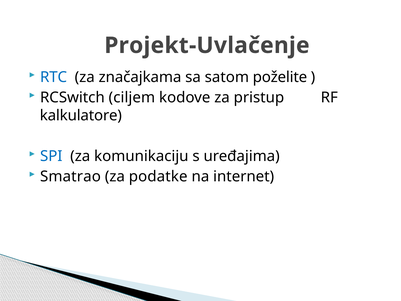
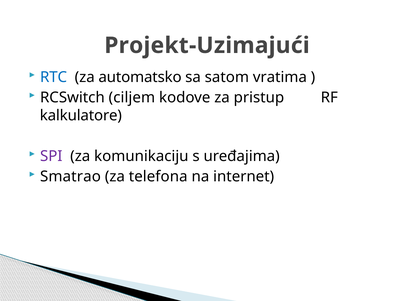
Projekt-Uvlačenje: Projekt-Uvlačenje -> Projekt-Uzimajući
značajkama: značajkama -> automatsko
poželite: poželite -> vratima
SPI colour: blue -> purple
podatke: podatke -> telefona
